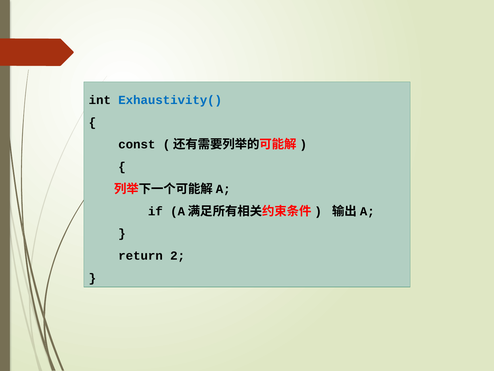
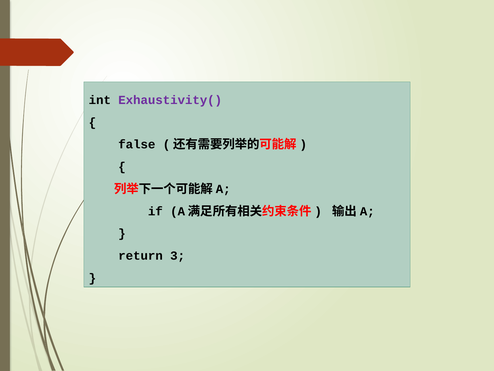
Exhaustivity( colour: blue -> purple
const: const -> false
2: 2 -> 3
